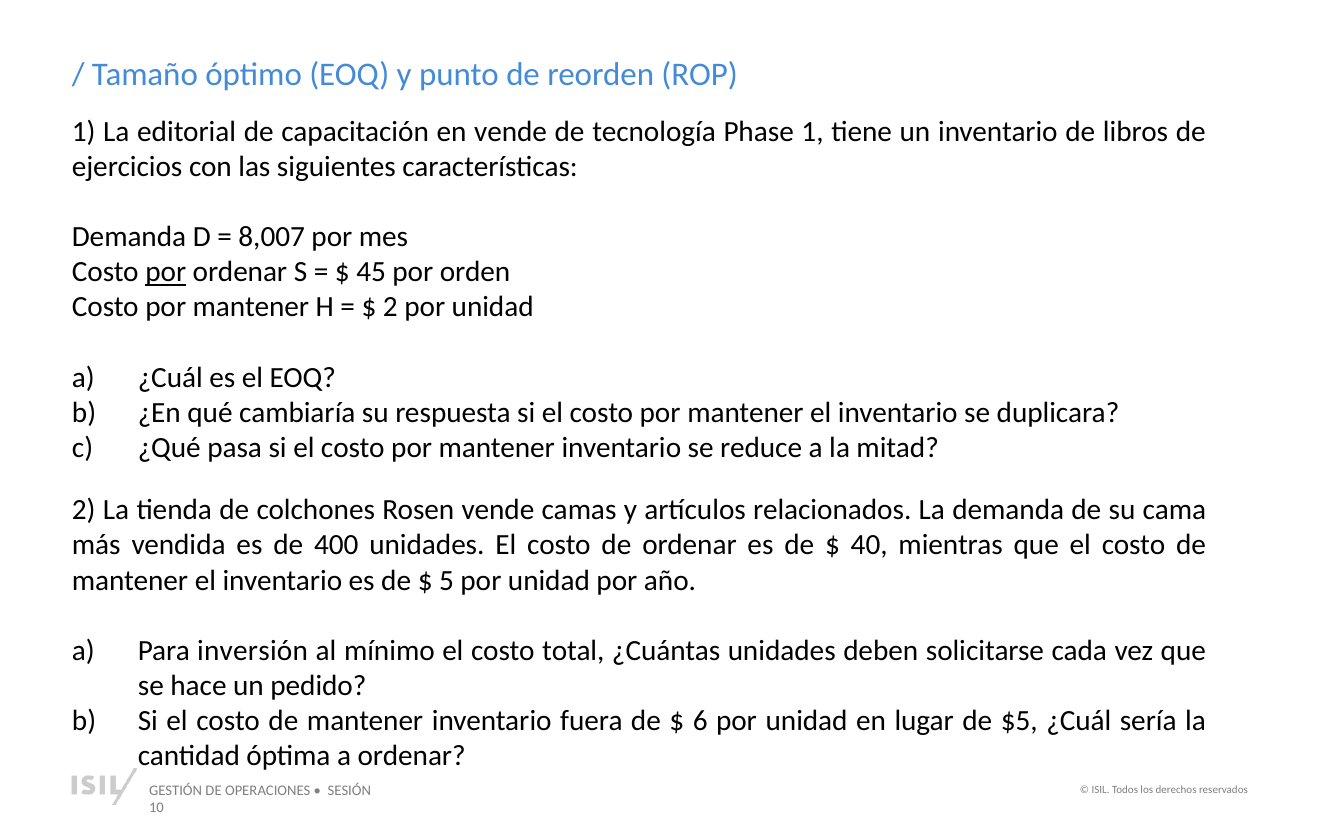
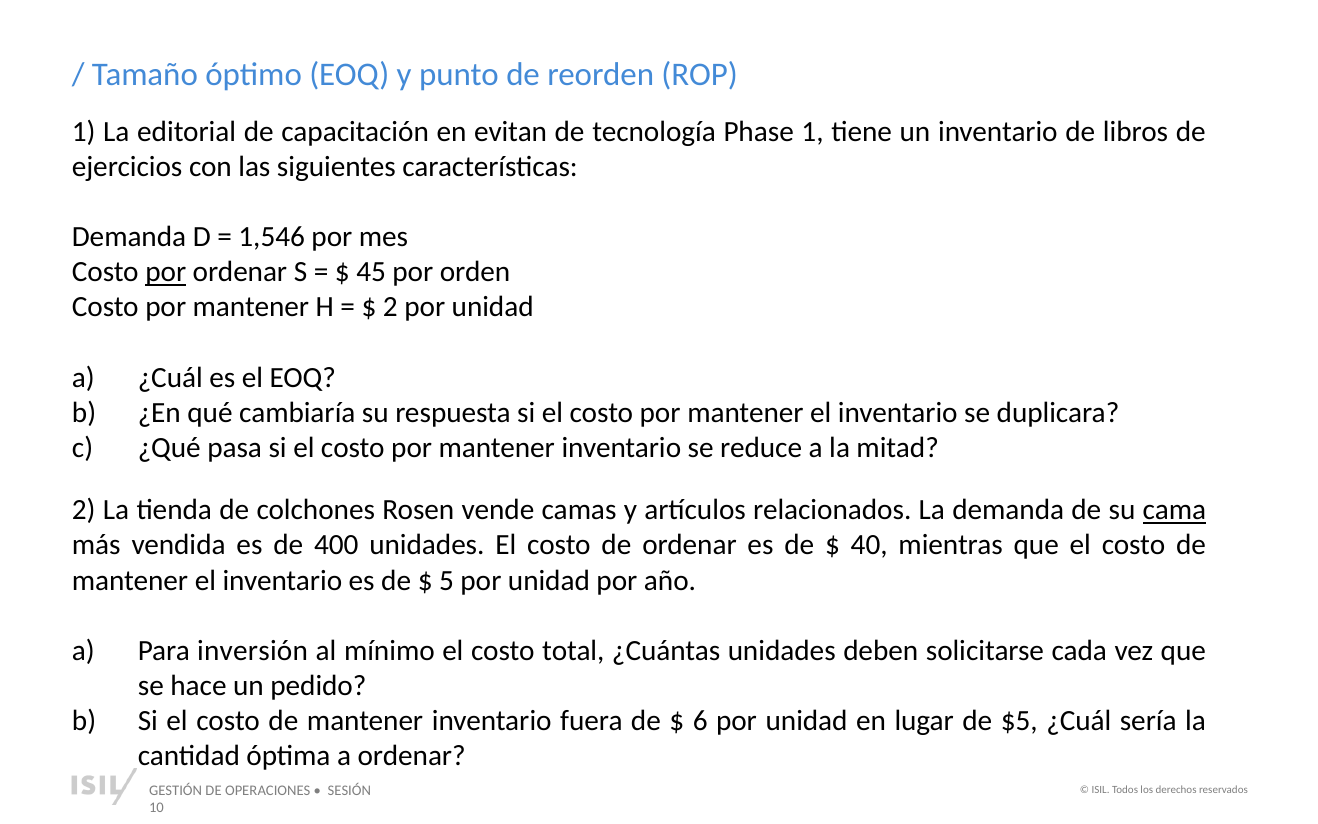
en vende: vende -> evitan
8,007: 8,007 -> 1,546
cama underline: none -> present
